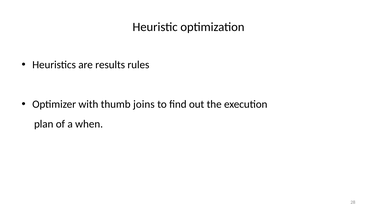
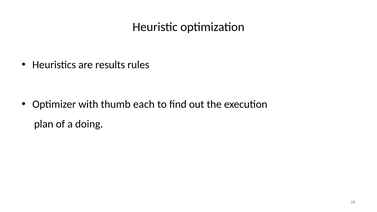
joins: joins -> each
when: when -> doing
